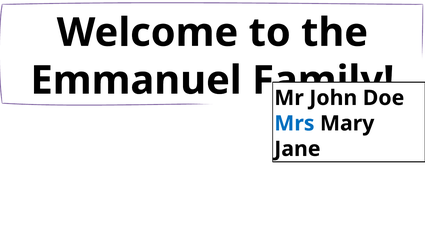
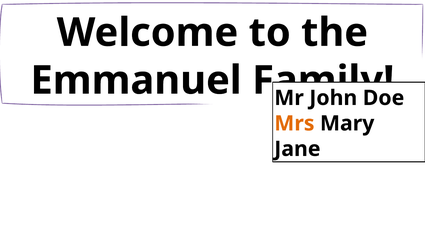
Mrs colour: blue -> orange
